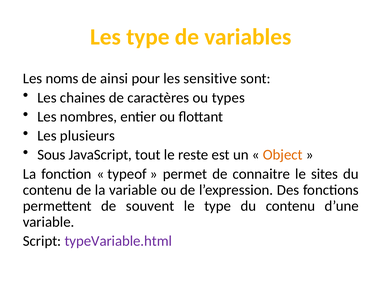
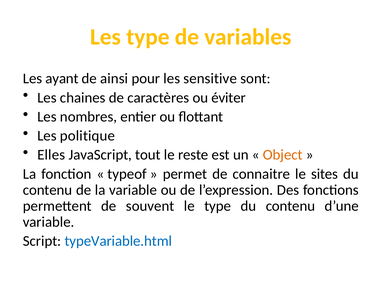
noms: noms -> ayant
types: types -> éviter
plusieurs: plusieurs -> politique
Sous: Sous -> Elles
typeVariable.html colour: purple -> blue
